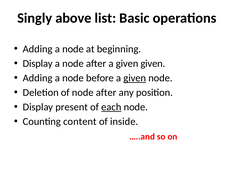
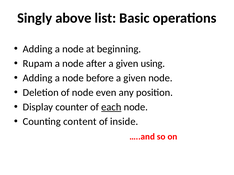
Display at (38, 64): Display -> Rupam
given given: given -> using
given at (135, 78) underline: present -> none
of node after: after -> even
present: present -> counter
